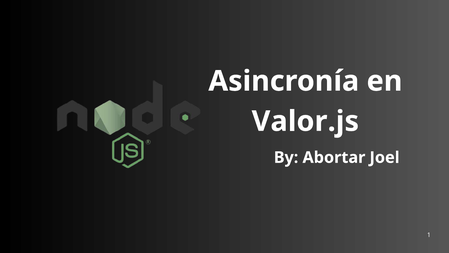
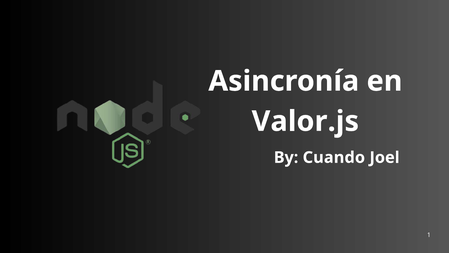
Abortar: Abortar -> Cuando
